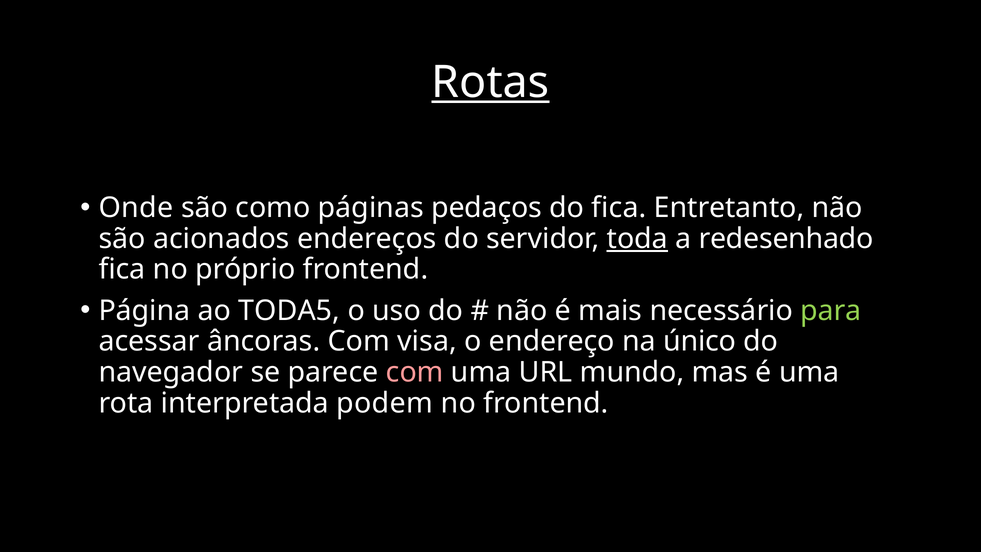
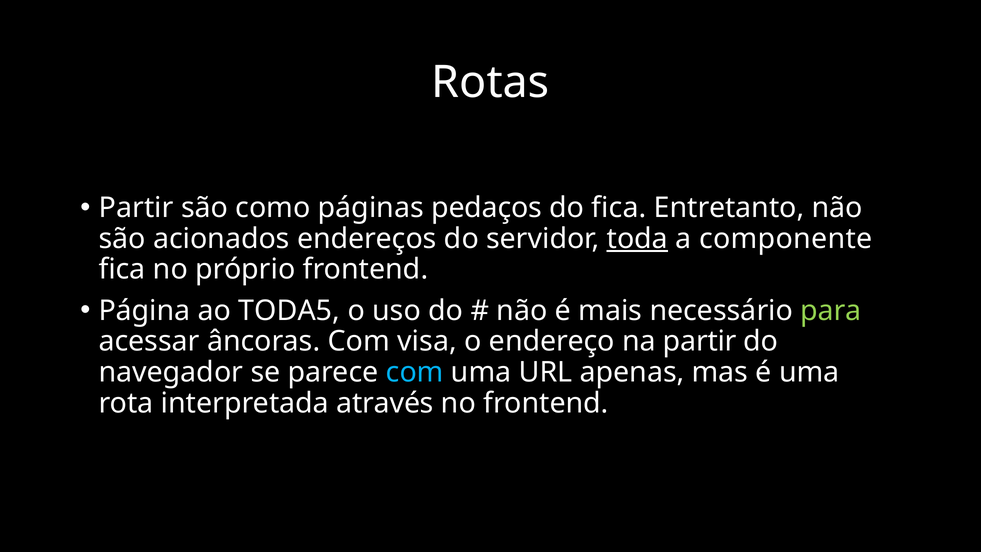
Rotas underline: present -> none
Onde at (136, 208): Onde -> Partir
redesenhado: redesenhado -> componente
na único: único -> partir
com at (415, 372) colour: pink -> light blue
mundo: mundo -> apenas
podem: podem -> através
